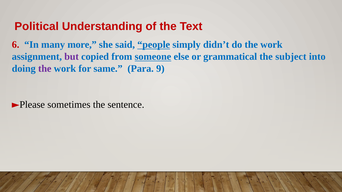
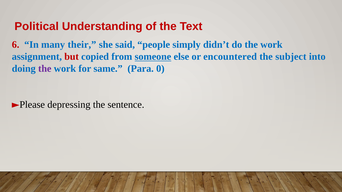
more: more -> their
people underline: present -> none
but colour: purple -> red
grammatical: grammatical -> encountered
9: 9 -> 0
sometimes: sometimes -> depressing
